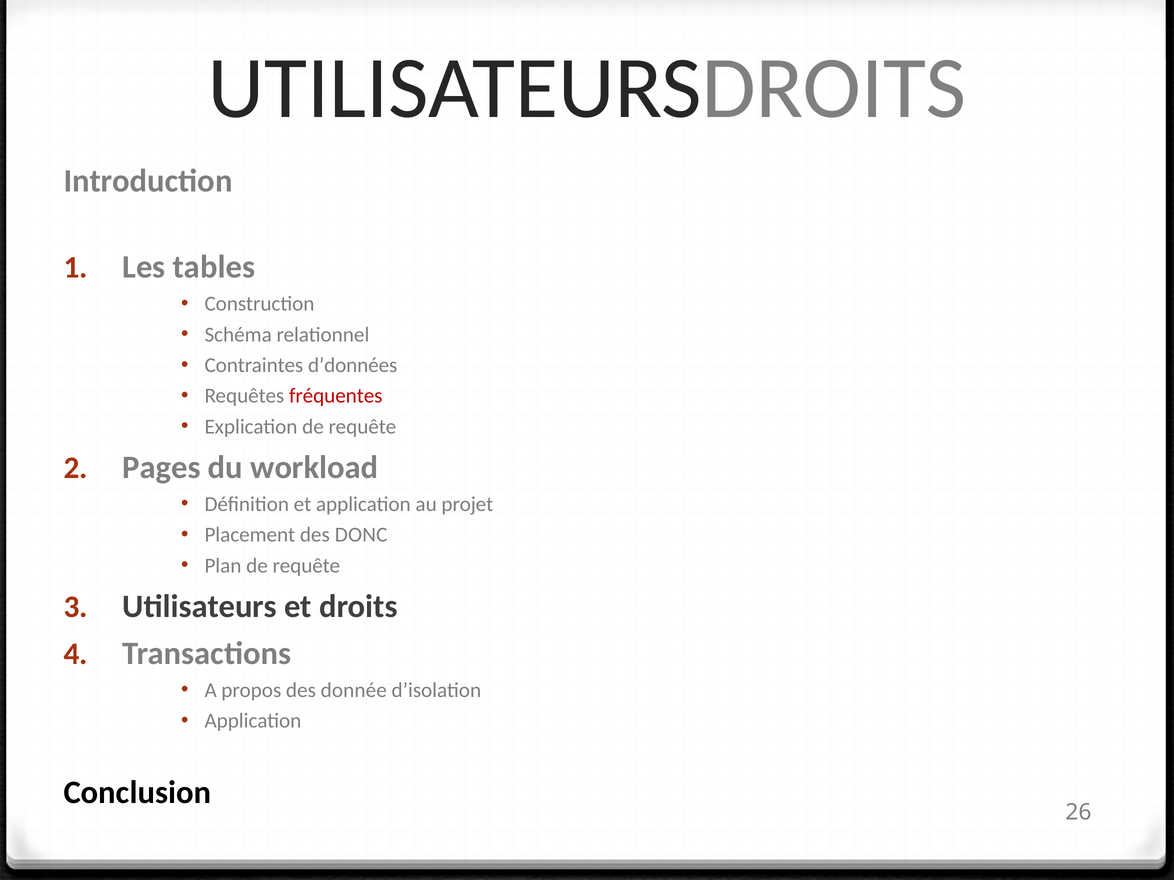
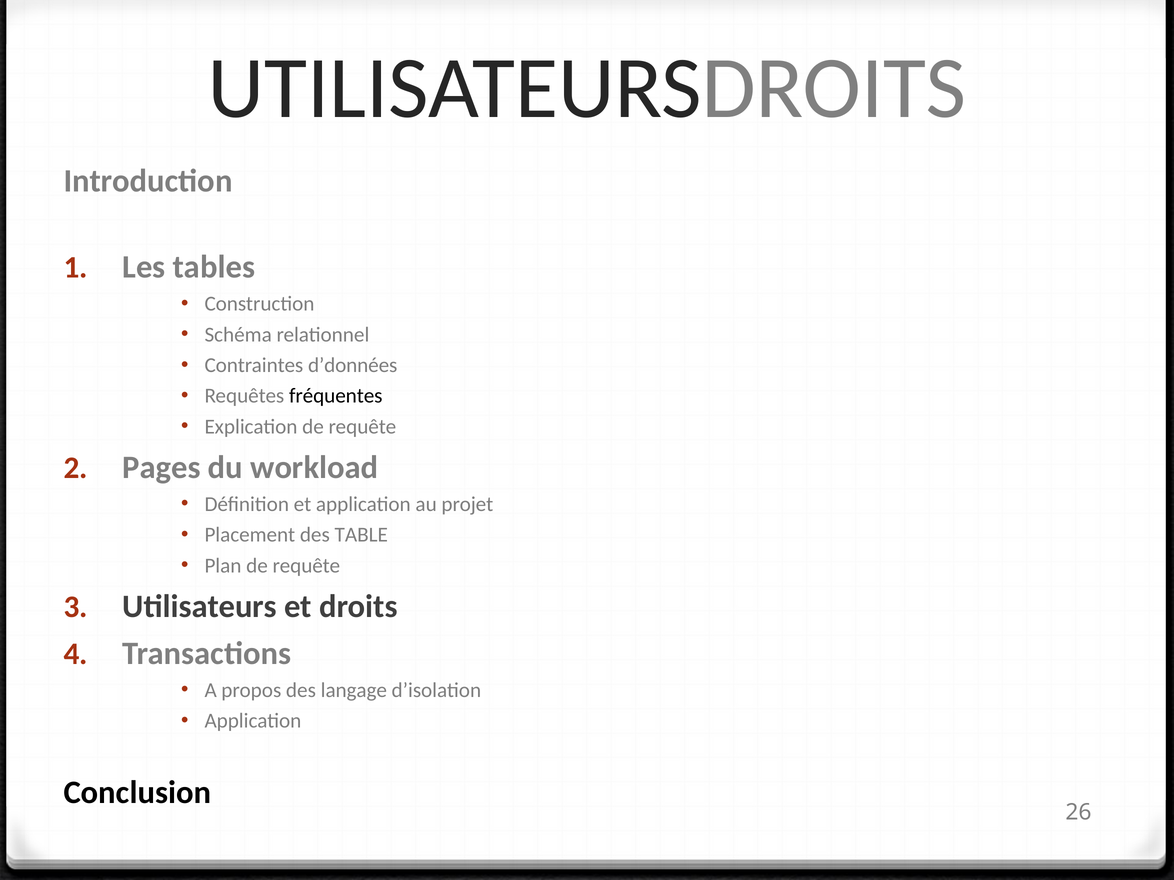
fréquentes colour: red -> black
DONC: DONC -> TABLE
donnée: donnée -> langage
